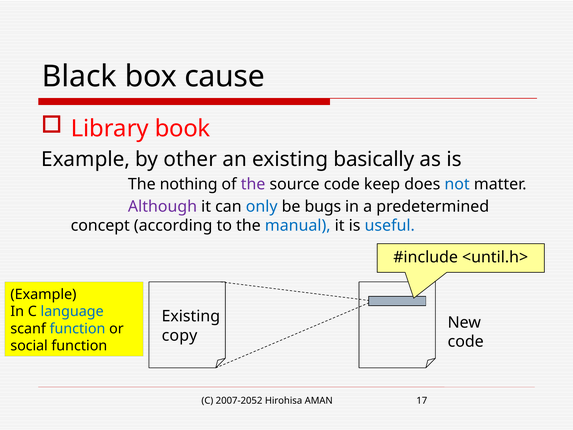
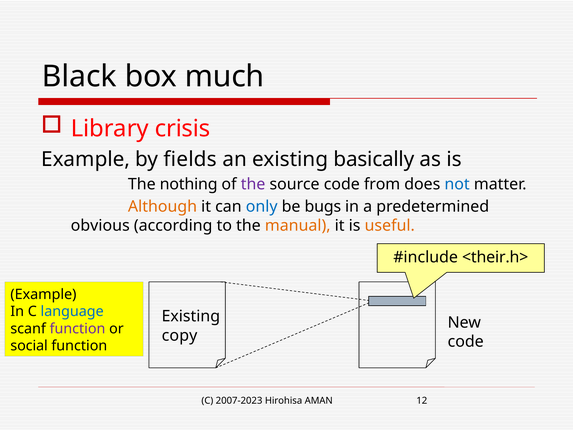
cause: cause -> much
book: book -> crisis
other: other -> fields
keep: keep -> from
Although colour: purple -> orange
concept: concept -> obvious
manual colour: blue -> orange
useful colour: blue -> orange
<until.h>: <until.h> -> <their.h>
function at (78, 328) colour: blue -> purple
2007-2052: 2007-2052 -> 2007-2023
17: 17 -> 12
